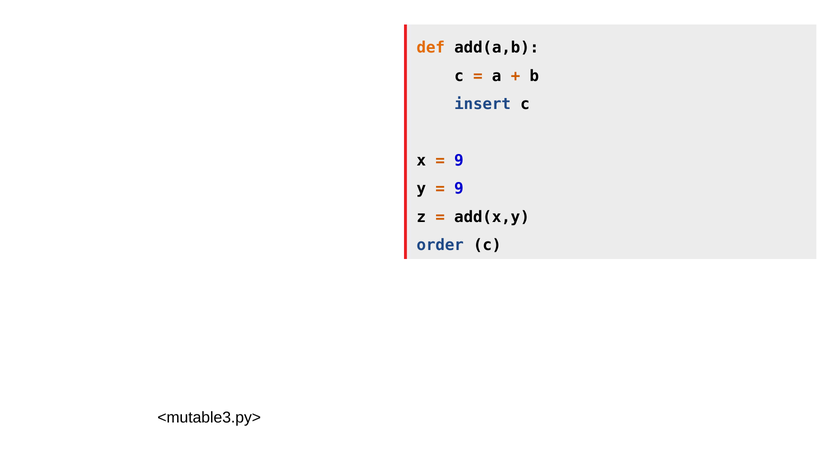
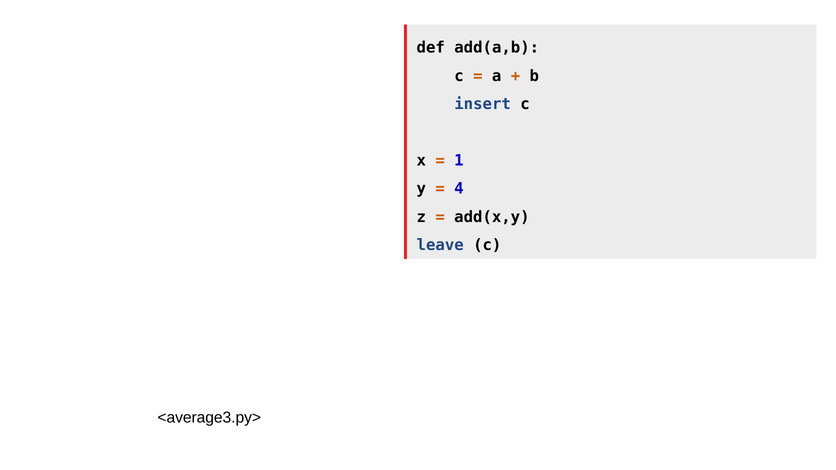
def colour: orange -> black
9 at (459, 161): 9 -> 1
9 at (459, 189): 9 -> 4
order: order -> leave
<mutable3.py>: <mutable3.py> -> <average3.py>
